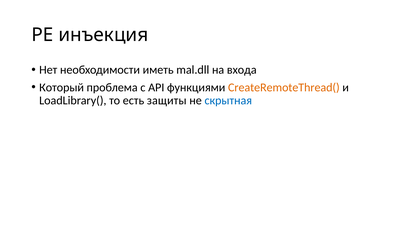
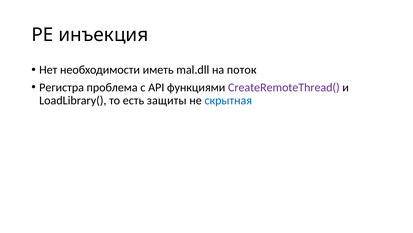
входа: входа -> поток
Который: Который -> Регистра
CreateRemoteThread( colour: orange -> purple
